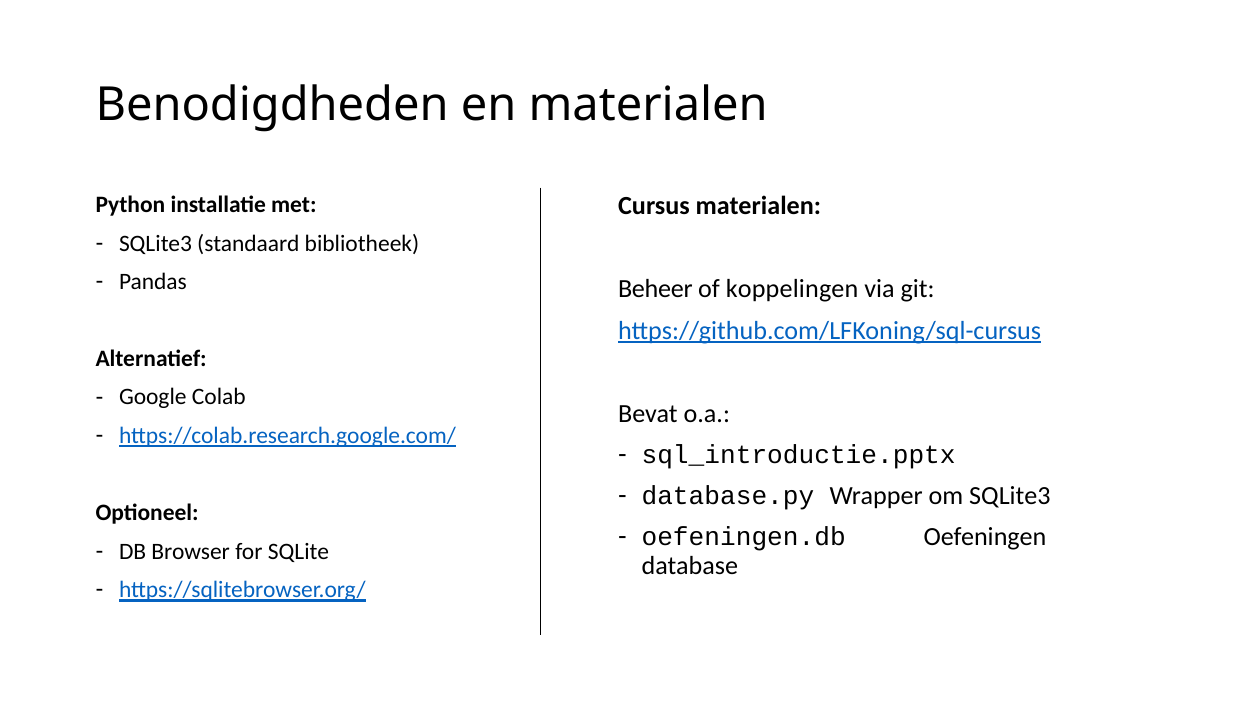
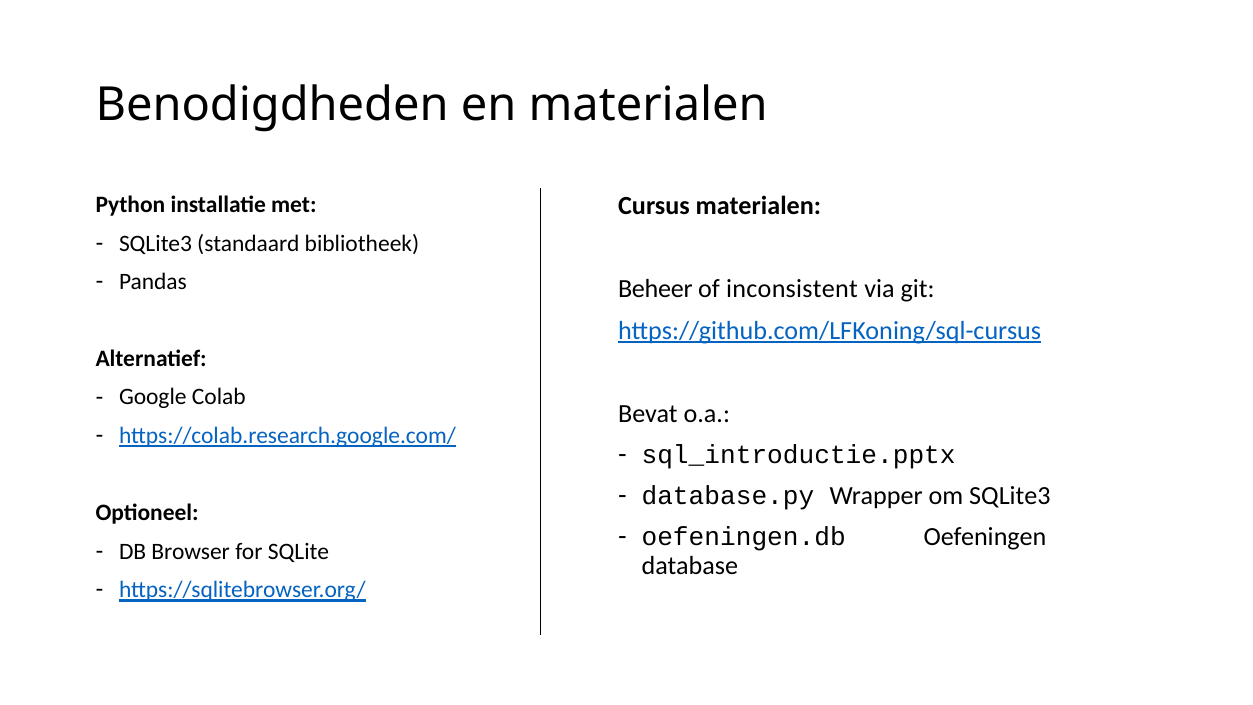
koppelingen: koppelingen -> inconsistent
